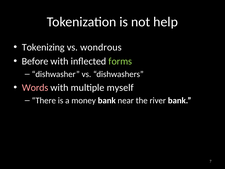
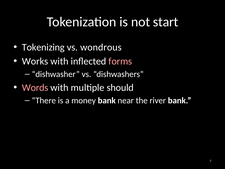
help: help -> start
Before: Before -> Works
forms colour: light green -> pink
myself: myself -> should
